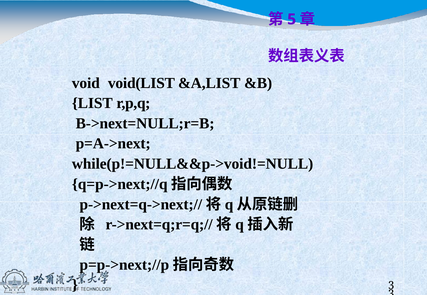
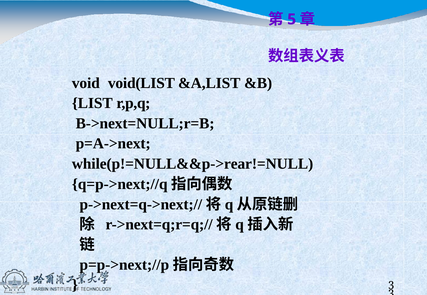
while(p!=NULL&&p->void!=NULL: while(p!=NULL&&p->void!=NULL -> while(p!=NULL&&p->rear!=NULL
